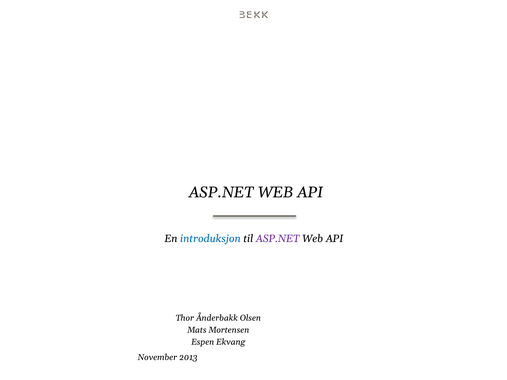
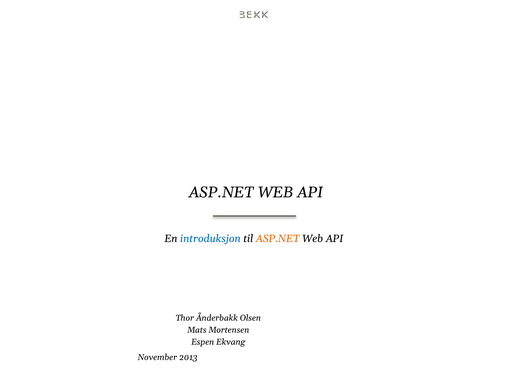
ASP.NET at (278, 239) colour: purple -> orange
